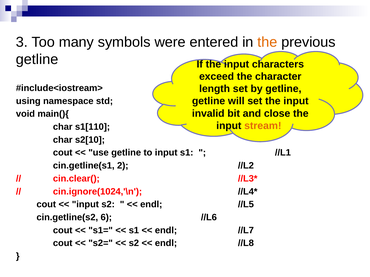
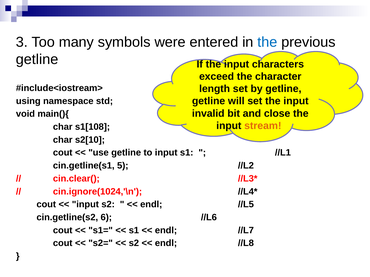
the at (267, 42) colour: orange -> blue
s1[110: s1[110 -> s1[108
2: 2 -> 5
